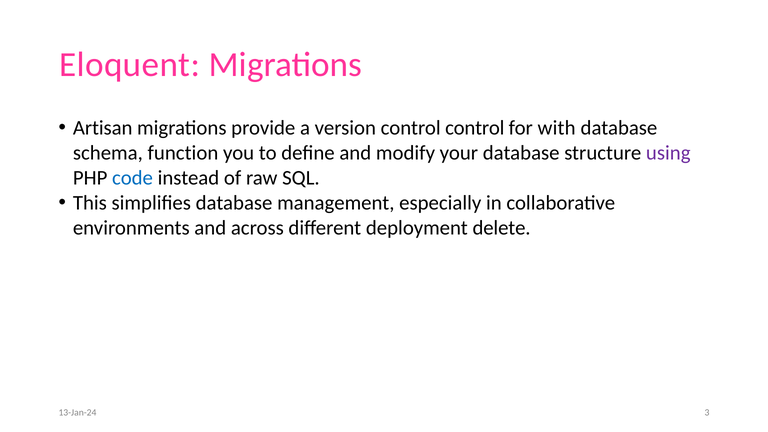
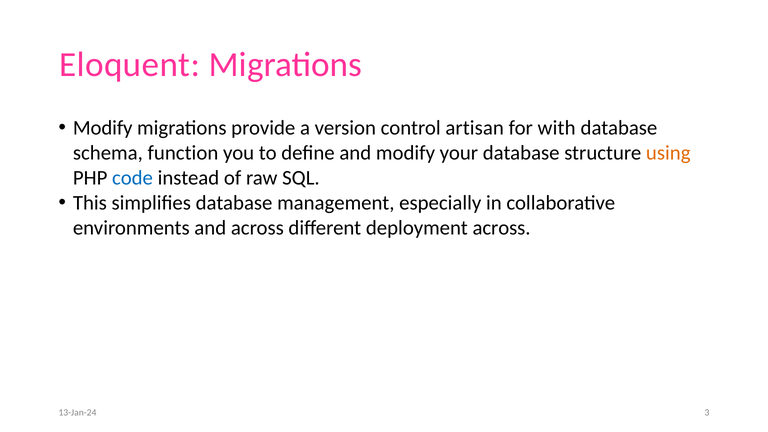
Artisan at (103, 128): Artisan -> Modify
control control: control -> artisan
using colour: purple -> orange
deployment delete: delete -> across
